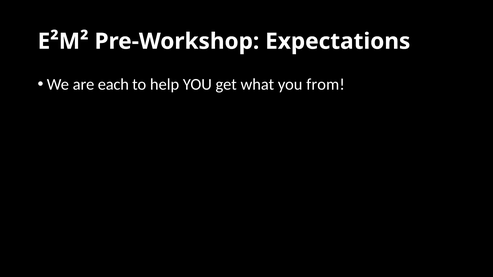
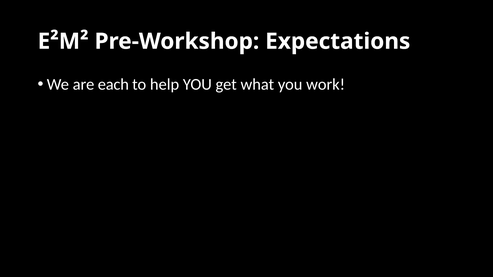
from: from -> work
